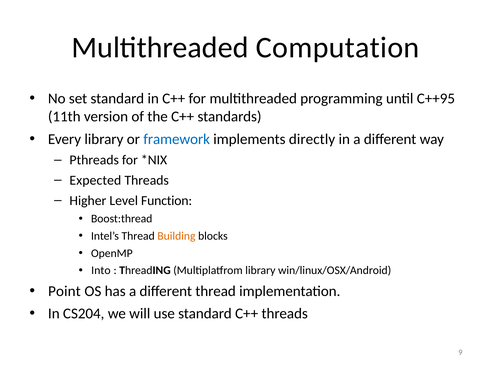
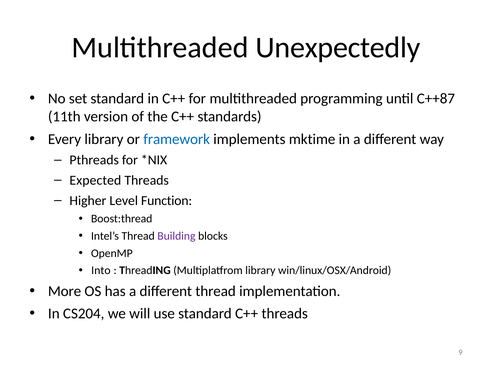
Computation: Computation -> Unexpectedly
C++95: C++95 -> C++87
directly: directly -> mktime
Building colour: orange -> purple
Point: Point -> More
